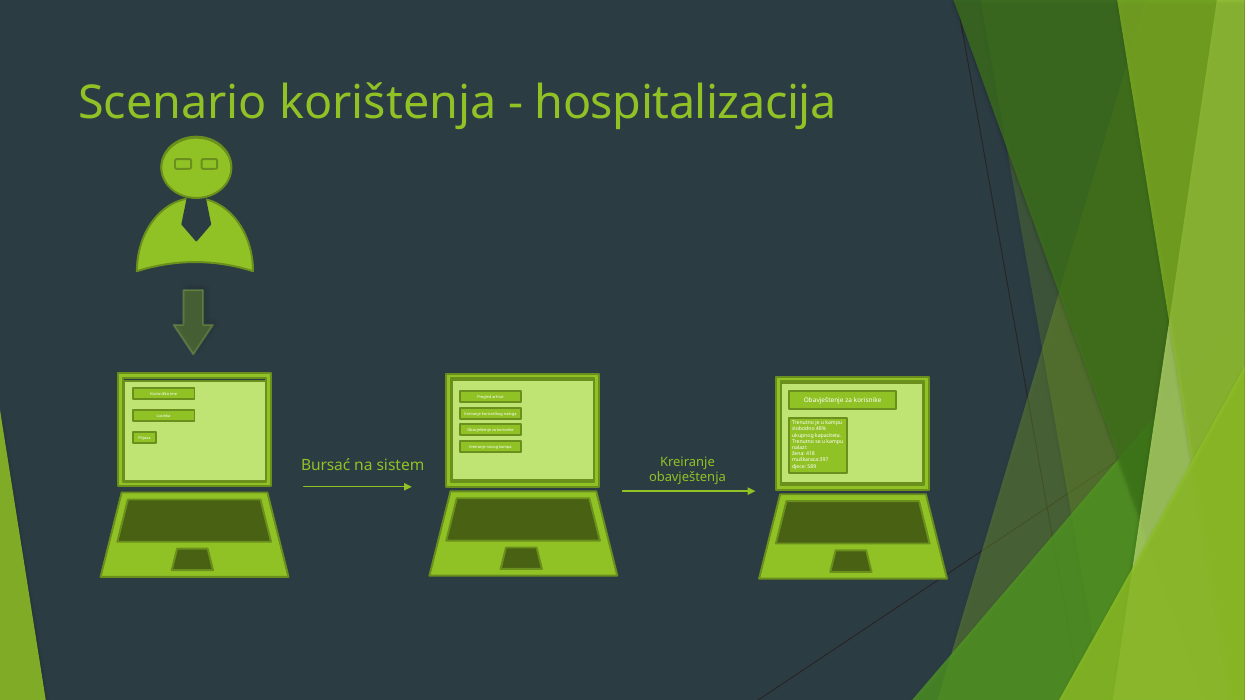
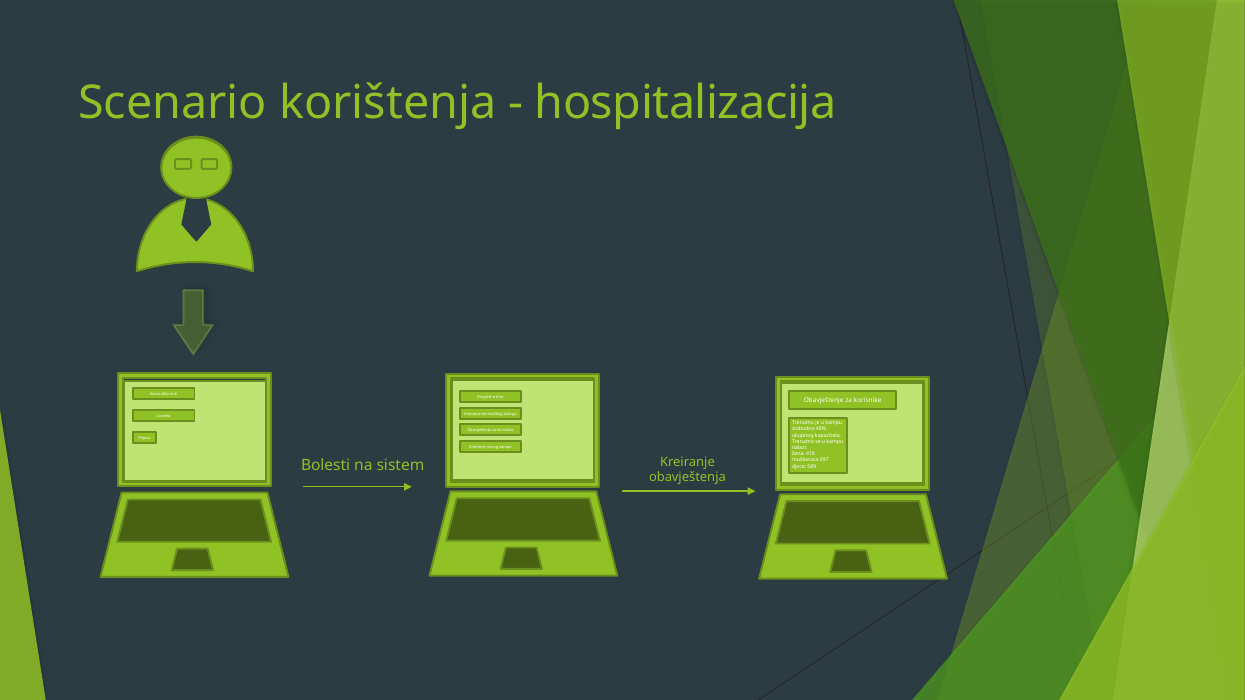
Bursać: Bursać -> Bolesti
